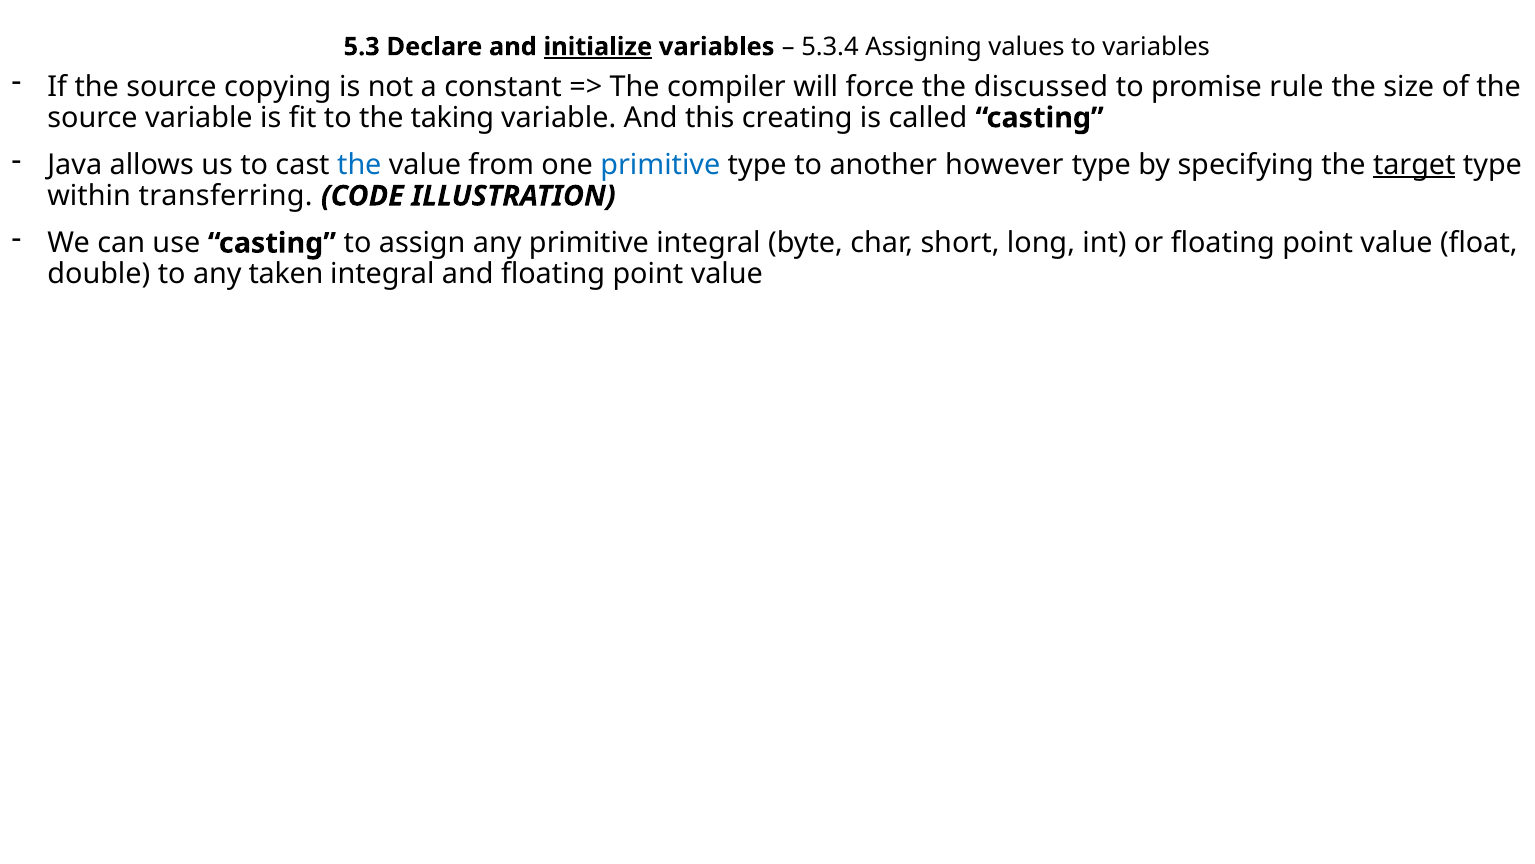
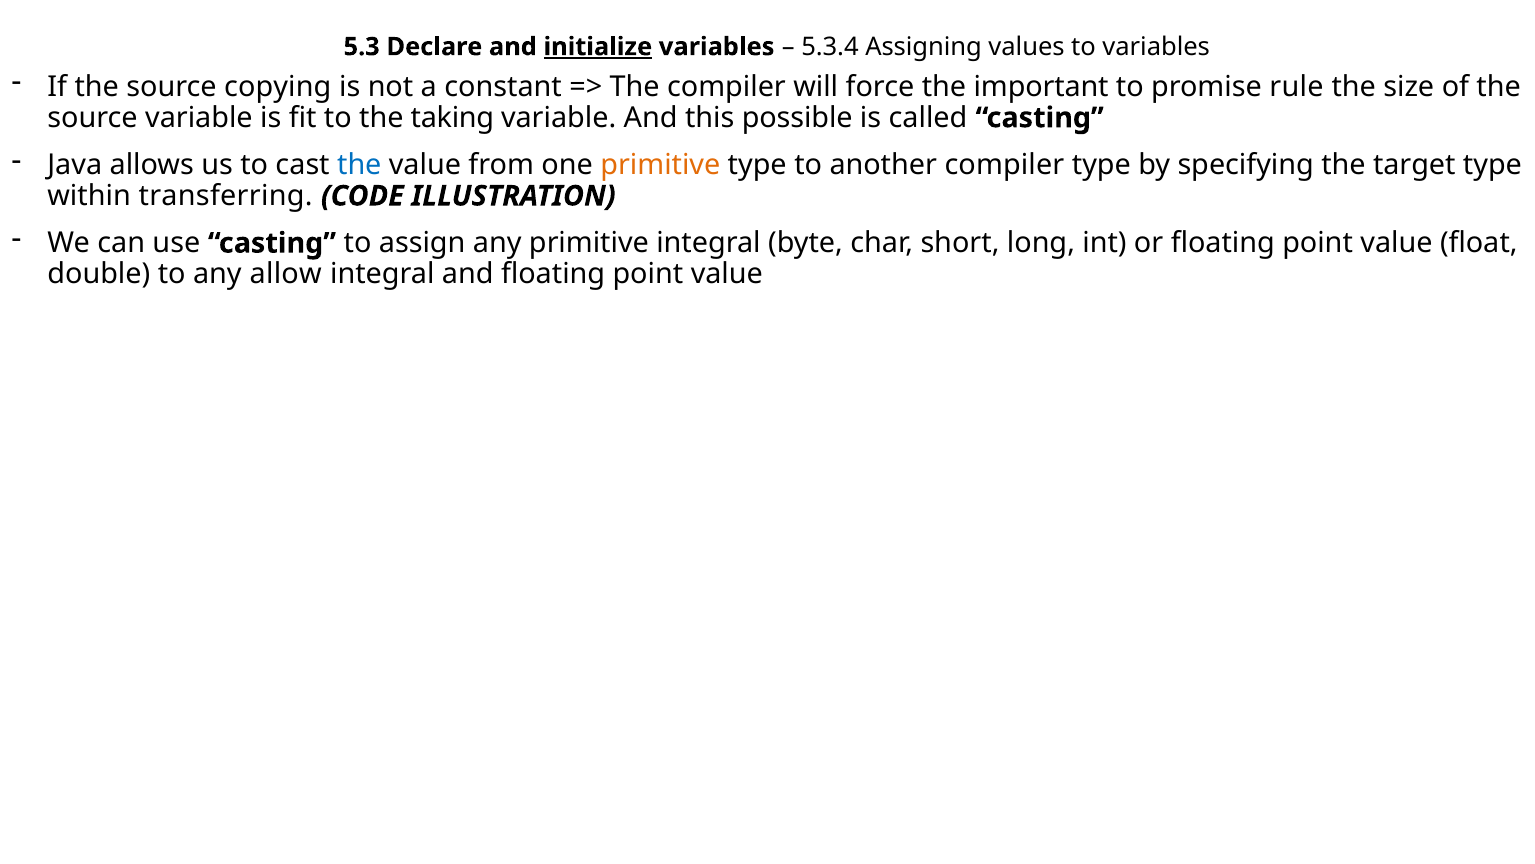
discussed: discussed -> important
creating: creating -> possible
primitive at (660, 165) colour: blue -> orange
another however: however -> compiler
target underline: present -> none
taken: taken -> allow
